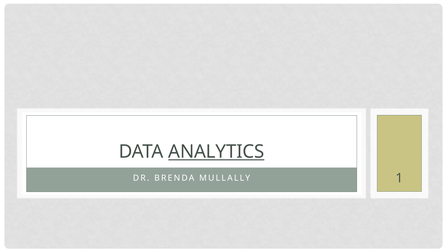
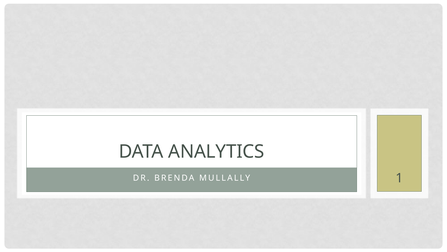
ANALYTICS underline: present -> none
